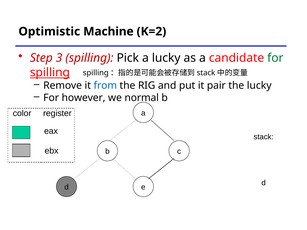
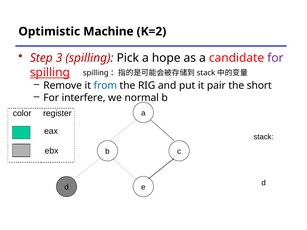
a lucky: lucky -> hope
for at (275, 58) colour: green -> purple
the lucky: lucky -> short
however: however -> interfere
